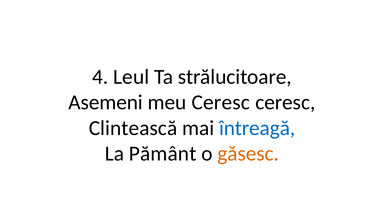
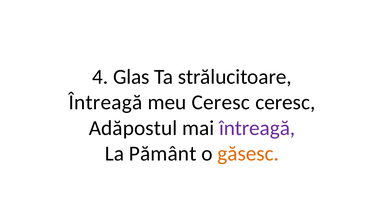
Leul: Leul -> Glas
Asemeni at (106, 102): Asemeni -> Întreagă
Clintească: Clintească -> Adăpostul
întreagă at (257, 128) colour: blue -> purple
